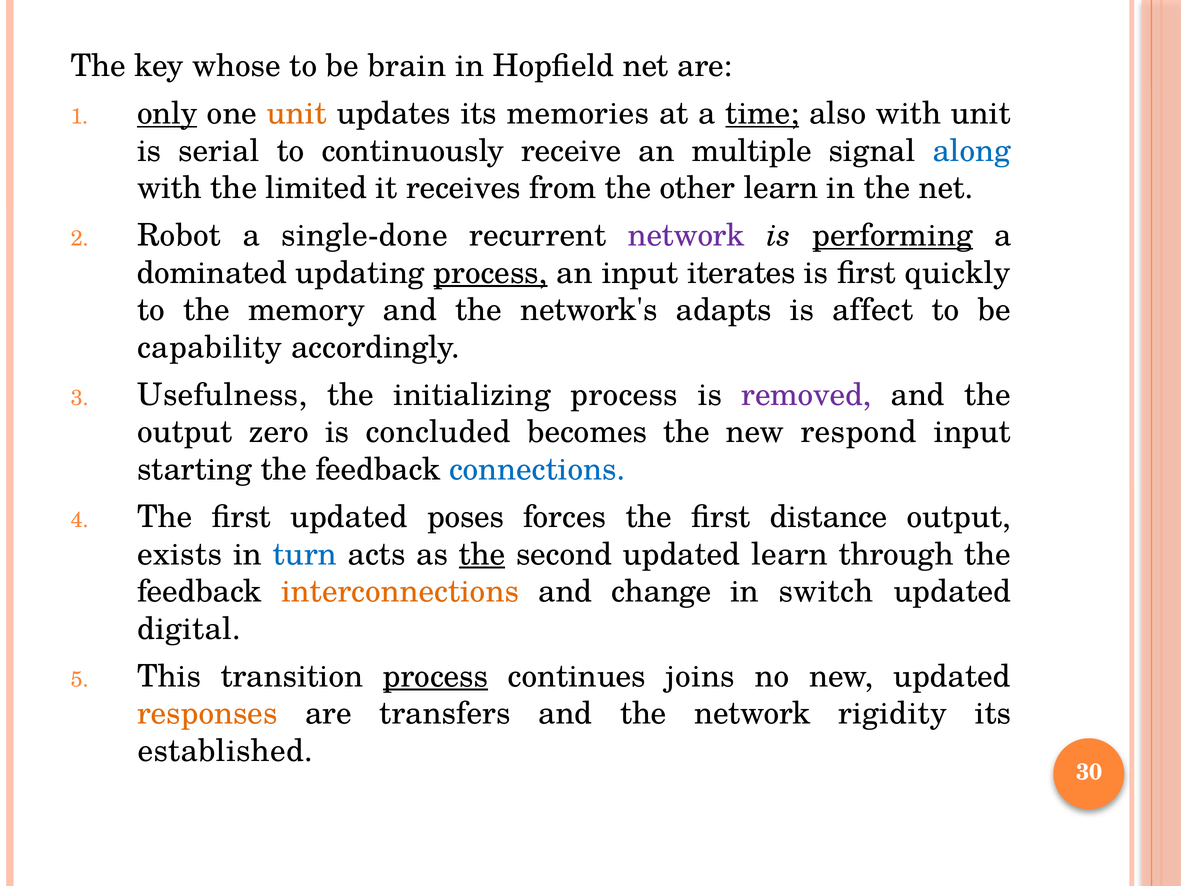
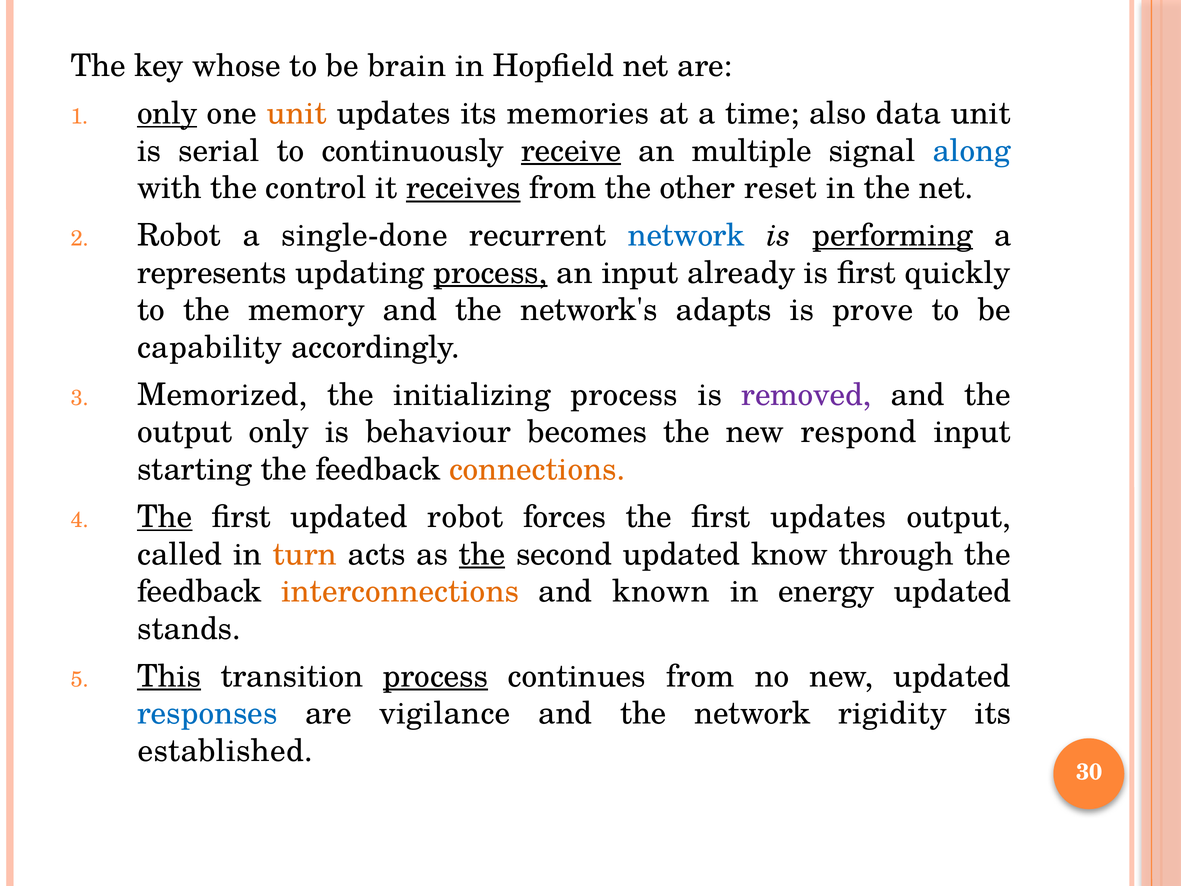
time underline: present -> none
also with: with -> data
receive underline: none -> present
limited: limited -> control
receives underline: none -> present
other learn: learn -> reset
network at (686, 235) colour: purple -> blue
dominated: dominated -> represents
iterates: iterates -> already
affect: affect -> prove
Usefulness: Usefulness -> Memorized
output zero: zero -> only
concluded: concluded -> behaviour
connections colour: blue -> orange
The at (165, 517) underline: none -> present
updated poses: poses -> robot
first distance: distance -> updates
exists: exists -> called
turn colour: blue -> orange
updated learn: learn -> know
change: change -> known
switch: switch -> energy
digital: digital -> stands
This underline: none -> present
continues joins: joins -> from
responses colour: orange -> blue
transfers: transfers -> vigilance
